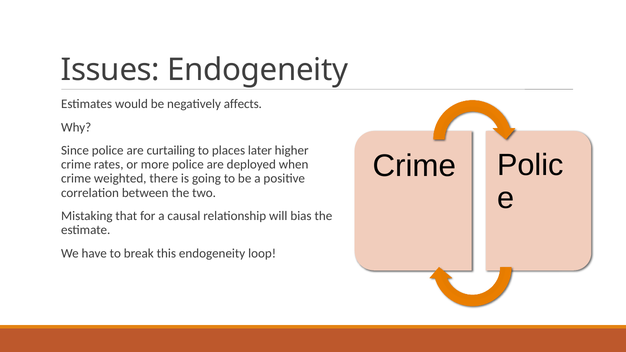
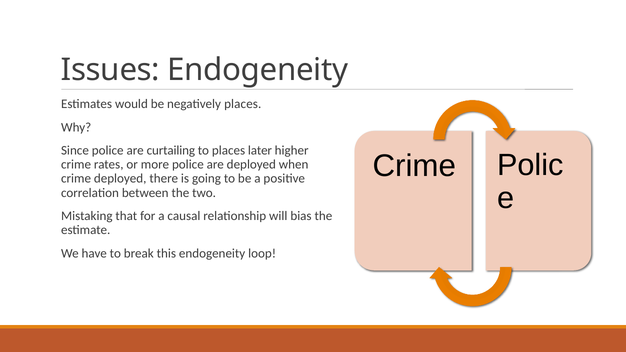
negatively affects: affects -> places
crime weighted: weighted -> deployed
